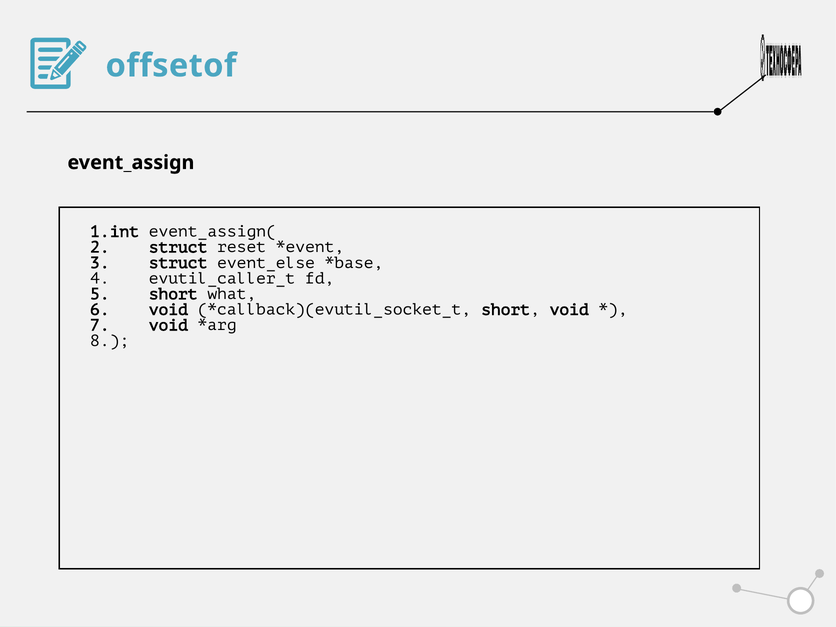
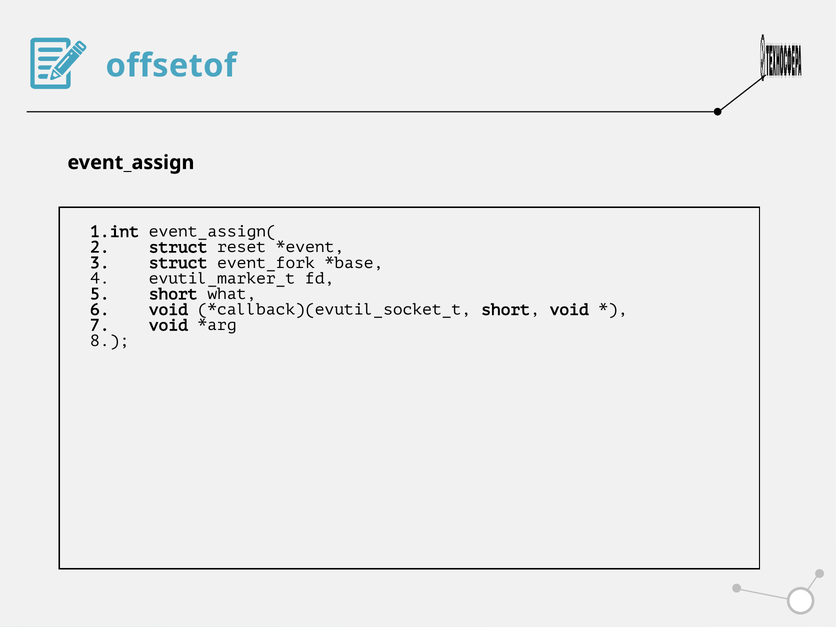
event_else: event_else -> event_fork
evutil_caller_t: evutil_caller_t -> evutil_marker_t
